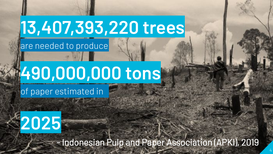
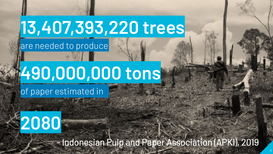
2025: 2025 -> 2080
